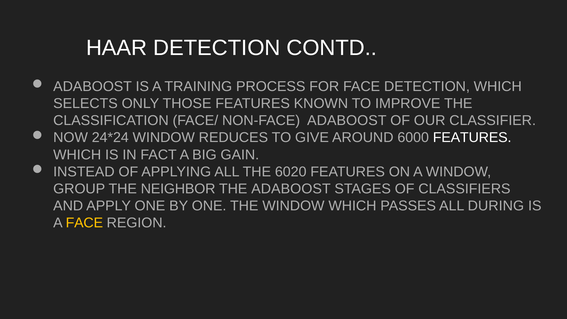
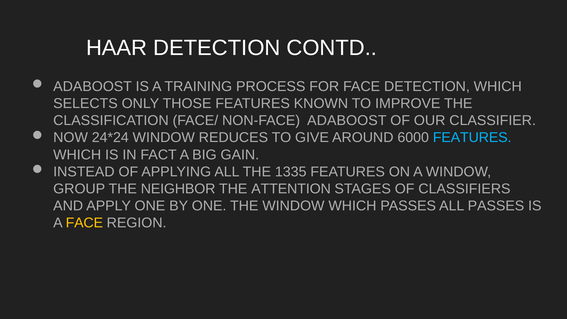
FEATURES at (472, 138) colour: white -> light blue
6020: 6020 -> 1335
THE ADABOOST: ADABOOST -> ATTENTION
ALL DURING: DURING -> PASSES
